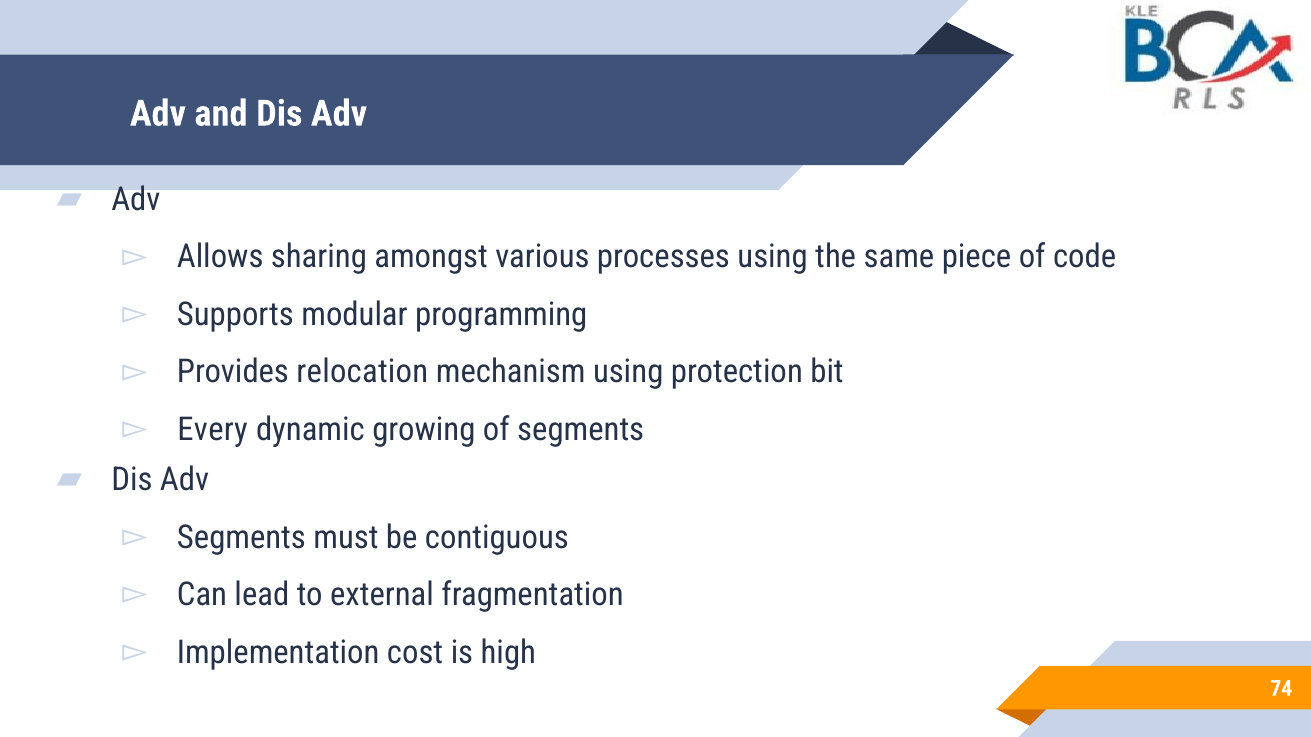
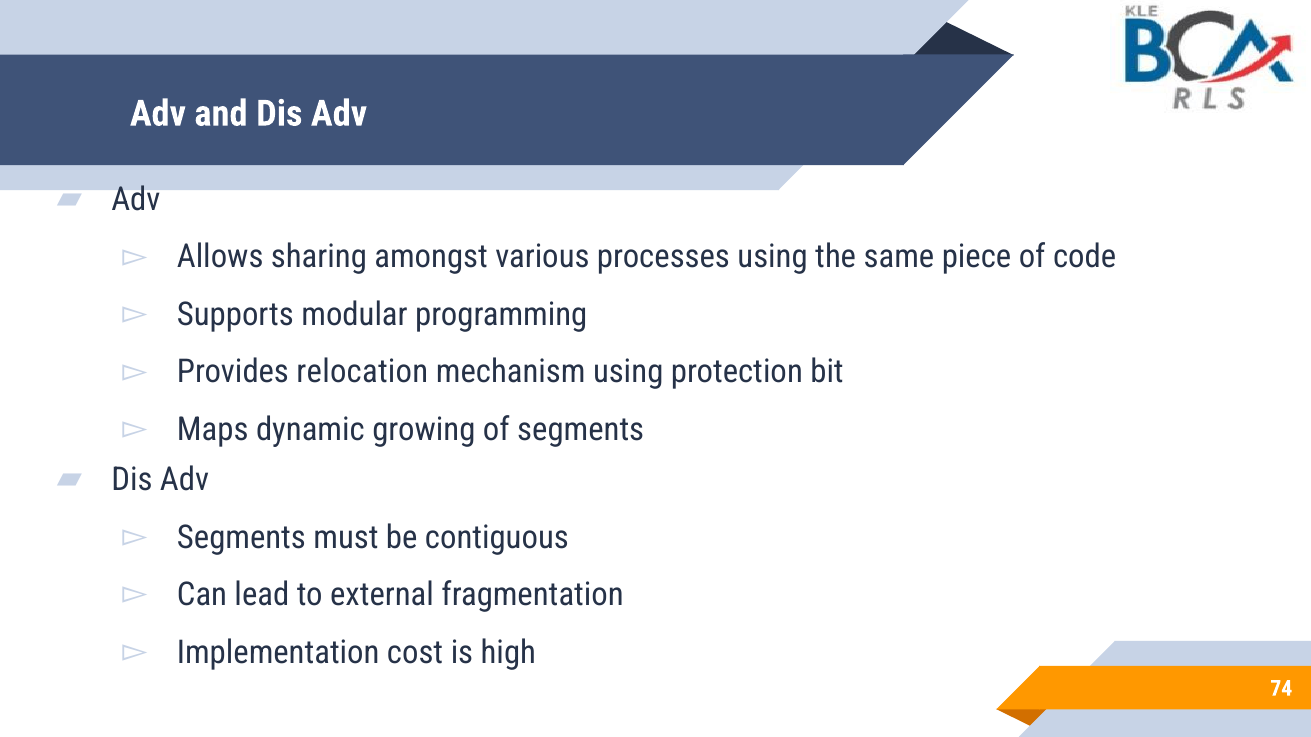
Every: Every -> Maps
